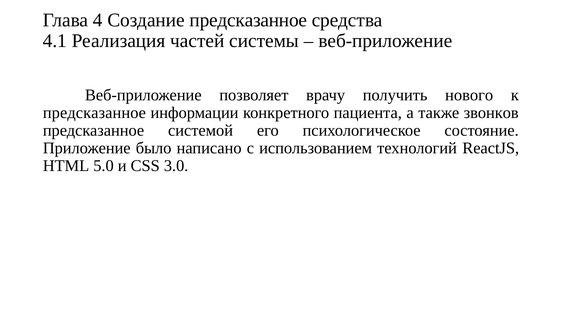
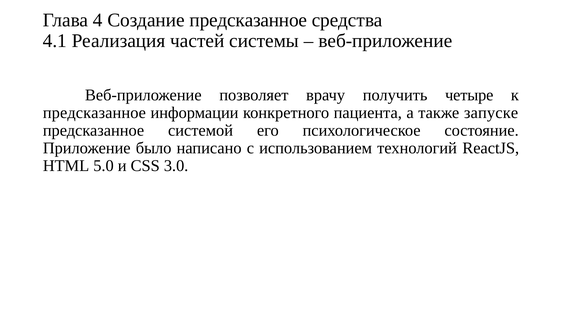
нового: нового -> четыре
звонков: звонков -> запуске
